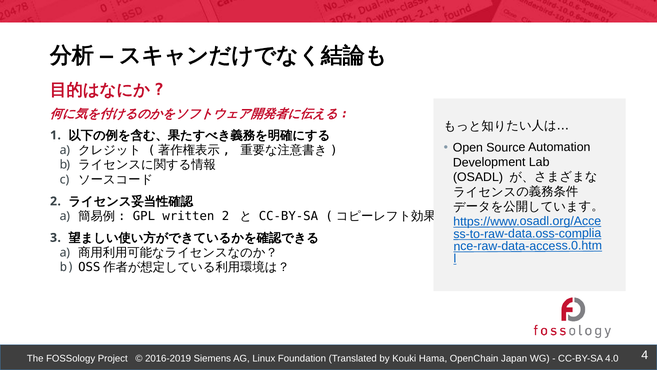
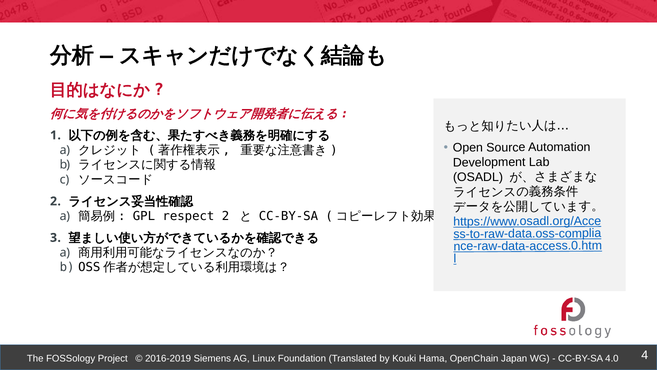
written: written -> respect
